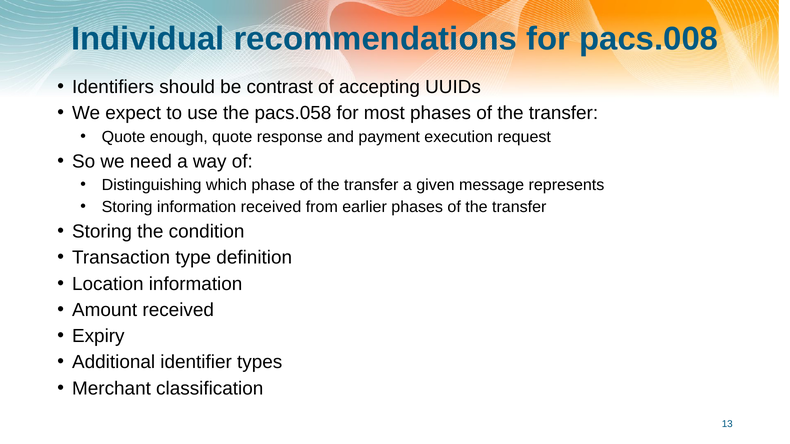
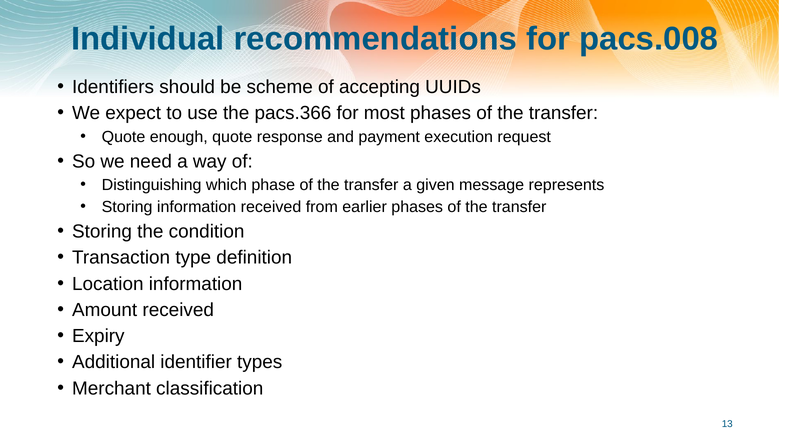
contrast: contrast -> scheme
pacs.058: pacs.058 -> pacs.366
